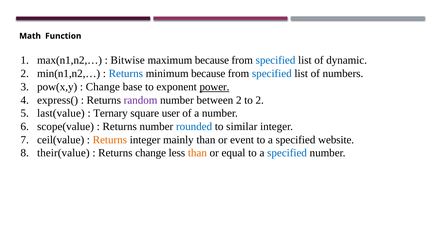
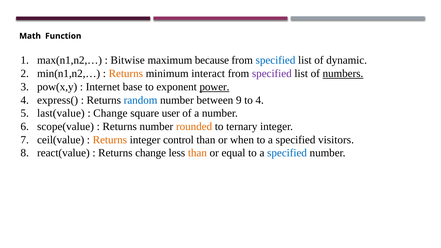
Returns at (126, 74) colour: blue -> orange
minimum because: because -> interact
specified at (272, 74) colour: blue -> purple
numbers underline: none -> present
Change at (103, 87): Change -> Internet
random colour: purple -> blue
between 2: 2 -> 9
to 2: 2 -> 4
Ternary at (111, 113): Ternary -> Change
rounded colour: blue -> orange
similar: similar -> ternary
mainly: mainly -> control
event: event -> when
website: website -> visitors
their(value: their(value -> react(value
